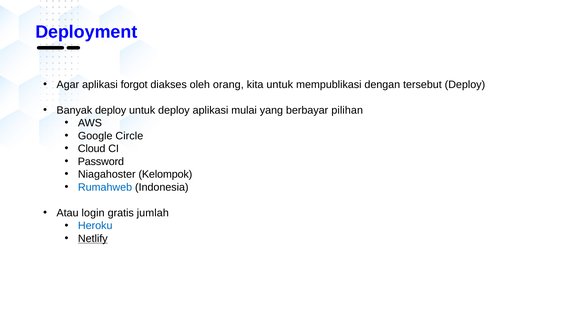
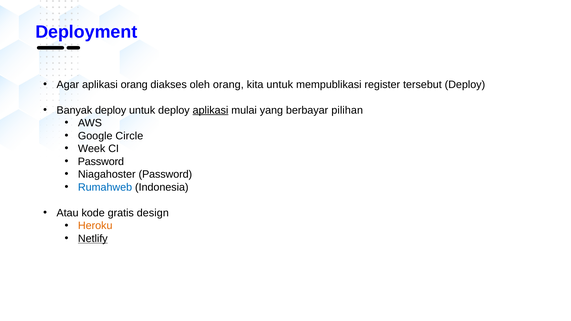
aplikasi forgot: forgot -> orang
dengan: dengan -> register
aplikasi at (210, 110) underline: none -> present
Cloud: Cloud -> Week
Niagahoster Kelompok: Kelompok -> Password
login: login -> kode
jumlah: jumlah -> design
Heroku colour: blue -> orange
